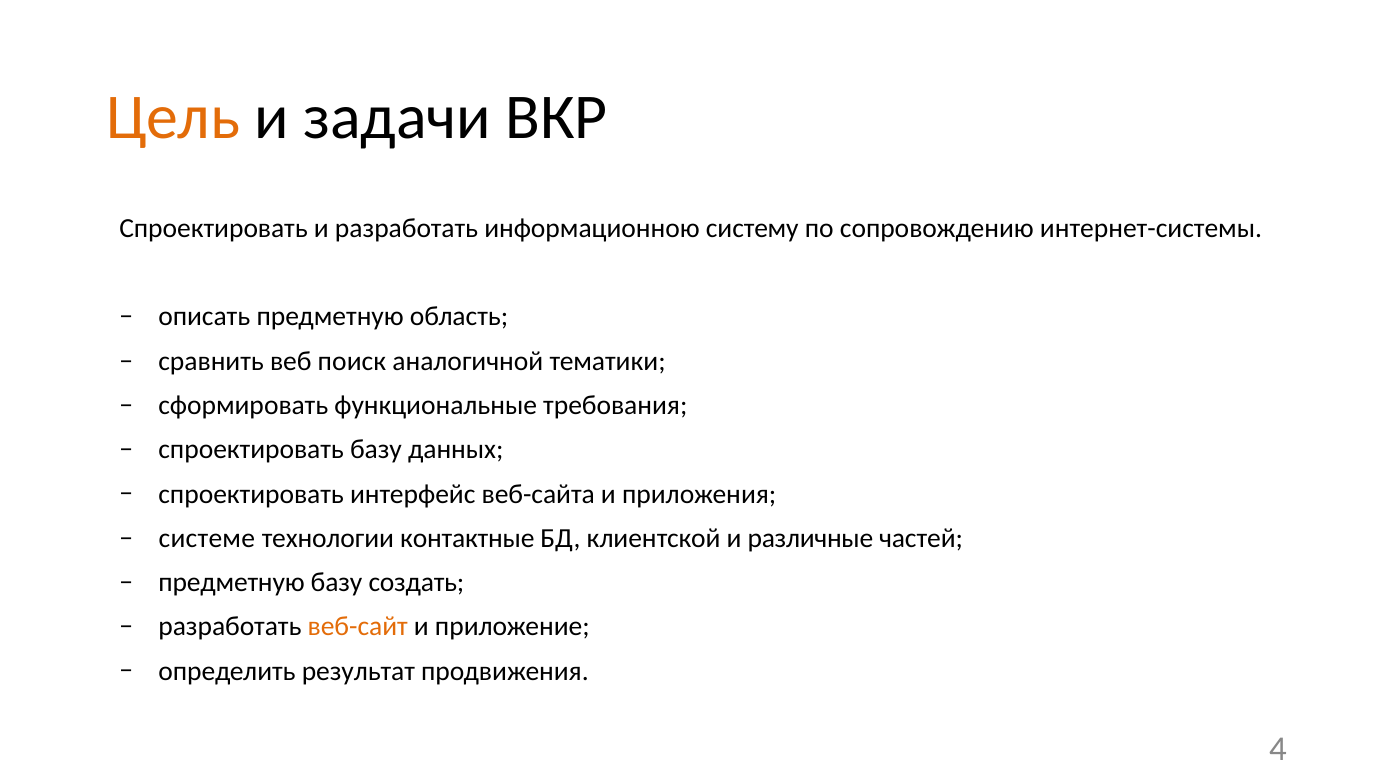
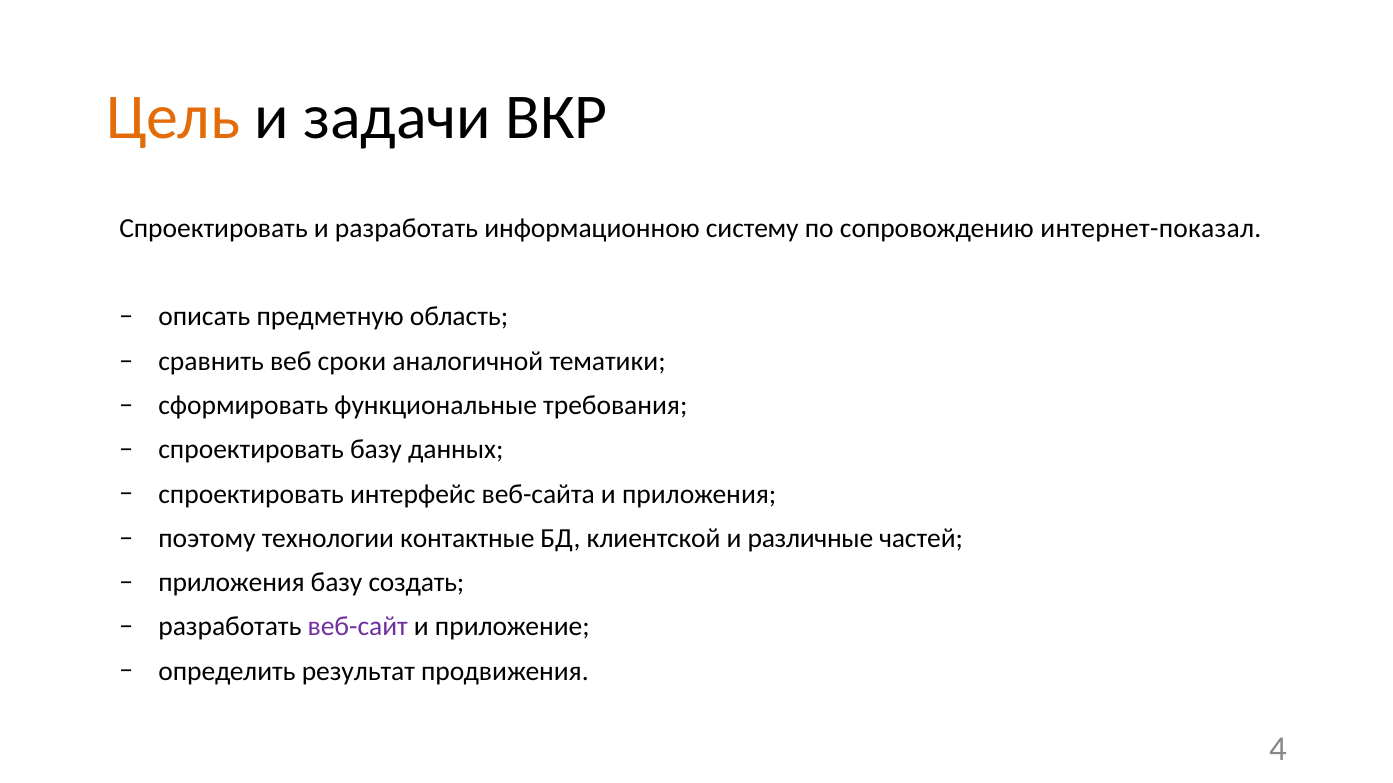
интернет-системы: интернет-системы -> интернет-показал
поиск: поиск -> сроки
системе: системе -> поэтому
предметную at (232, 583): предметную -> приложения
веб-сайт colour: orange -> purple
